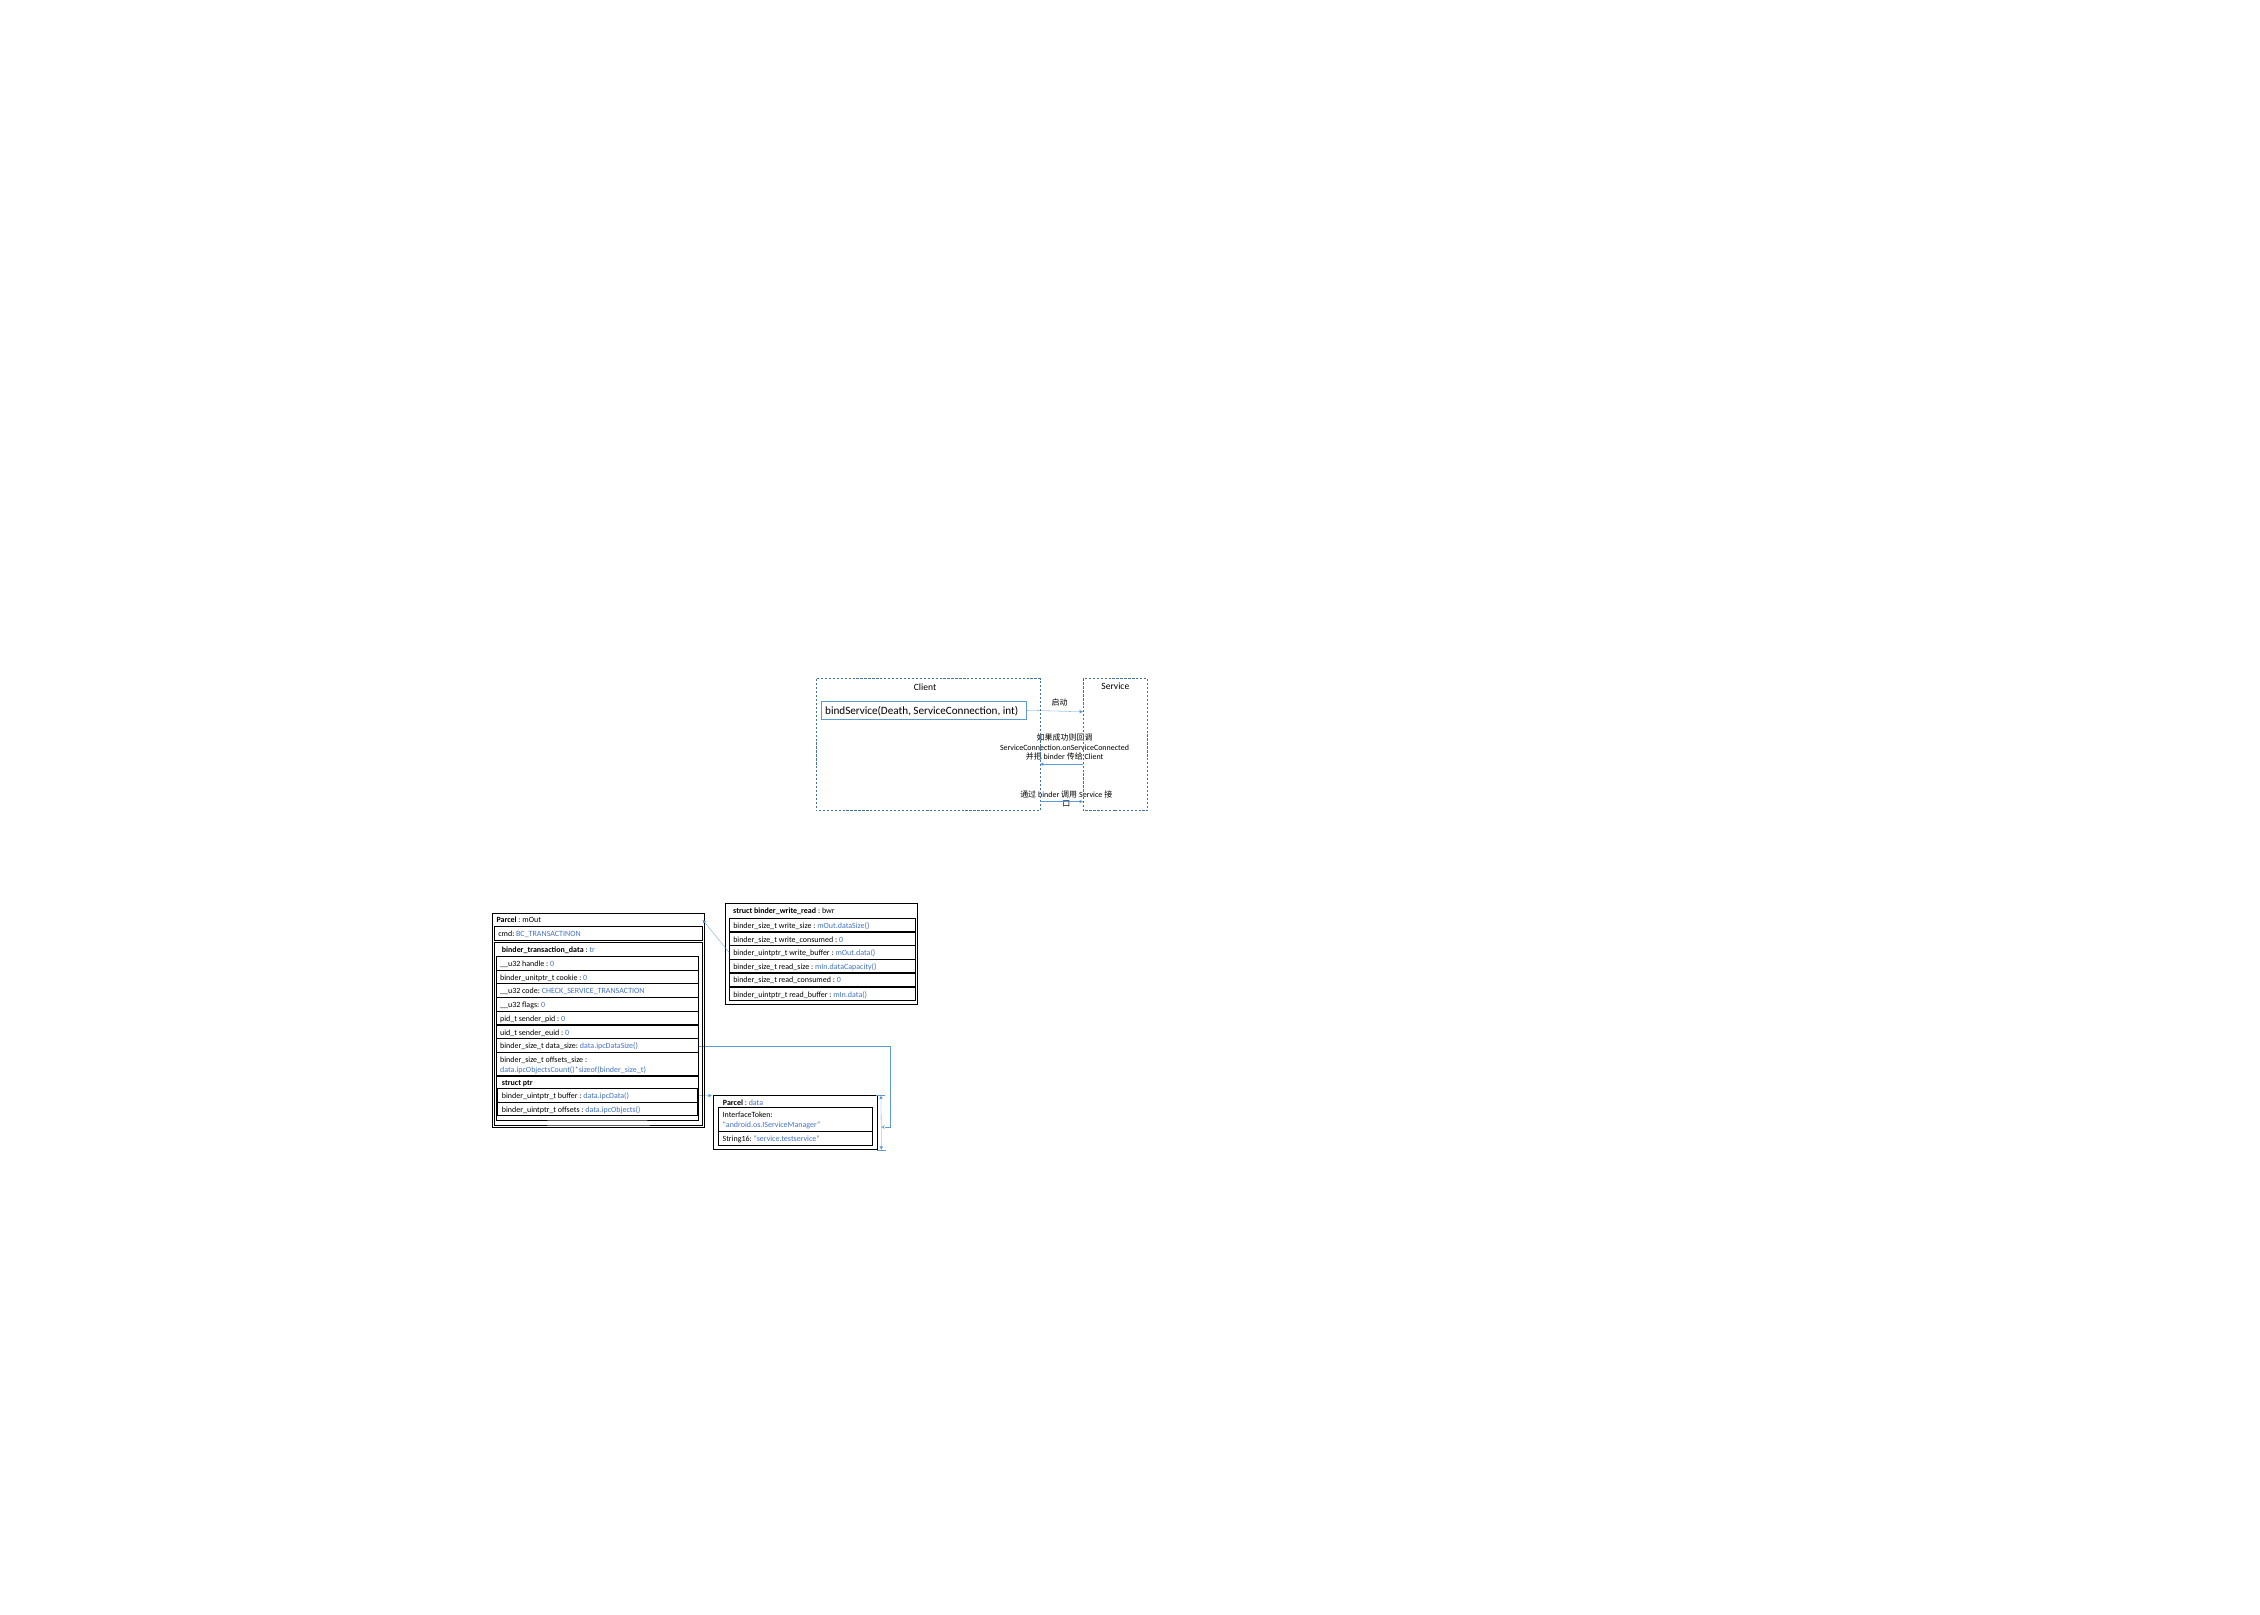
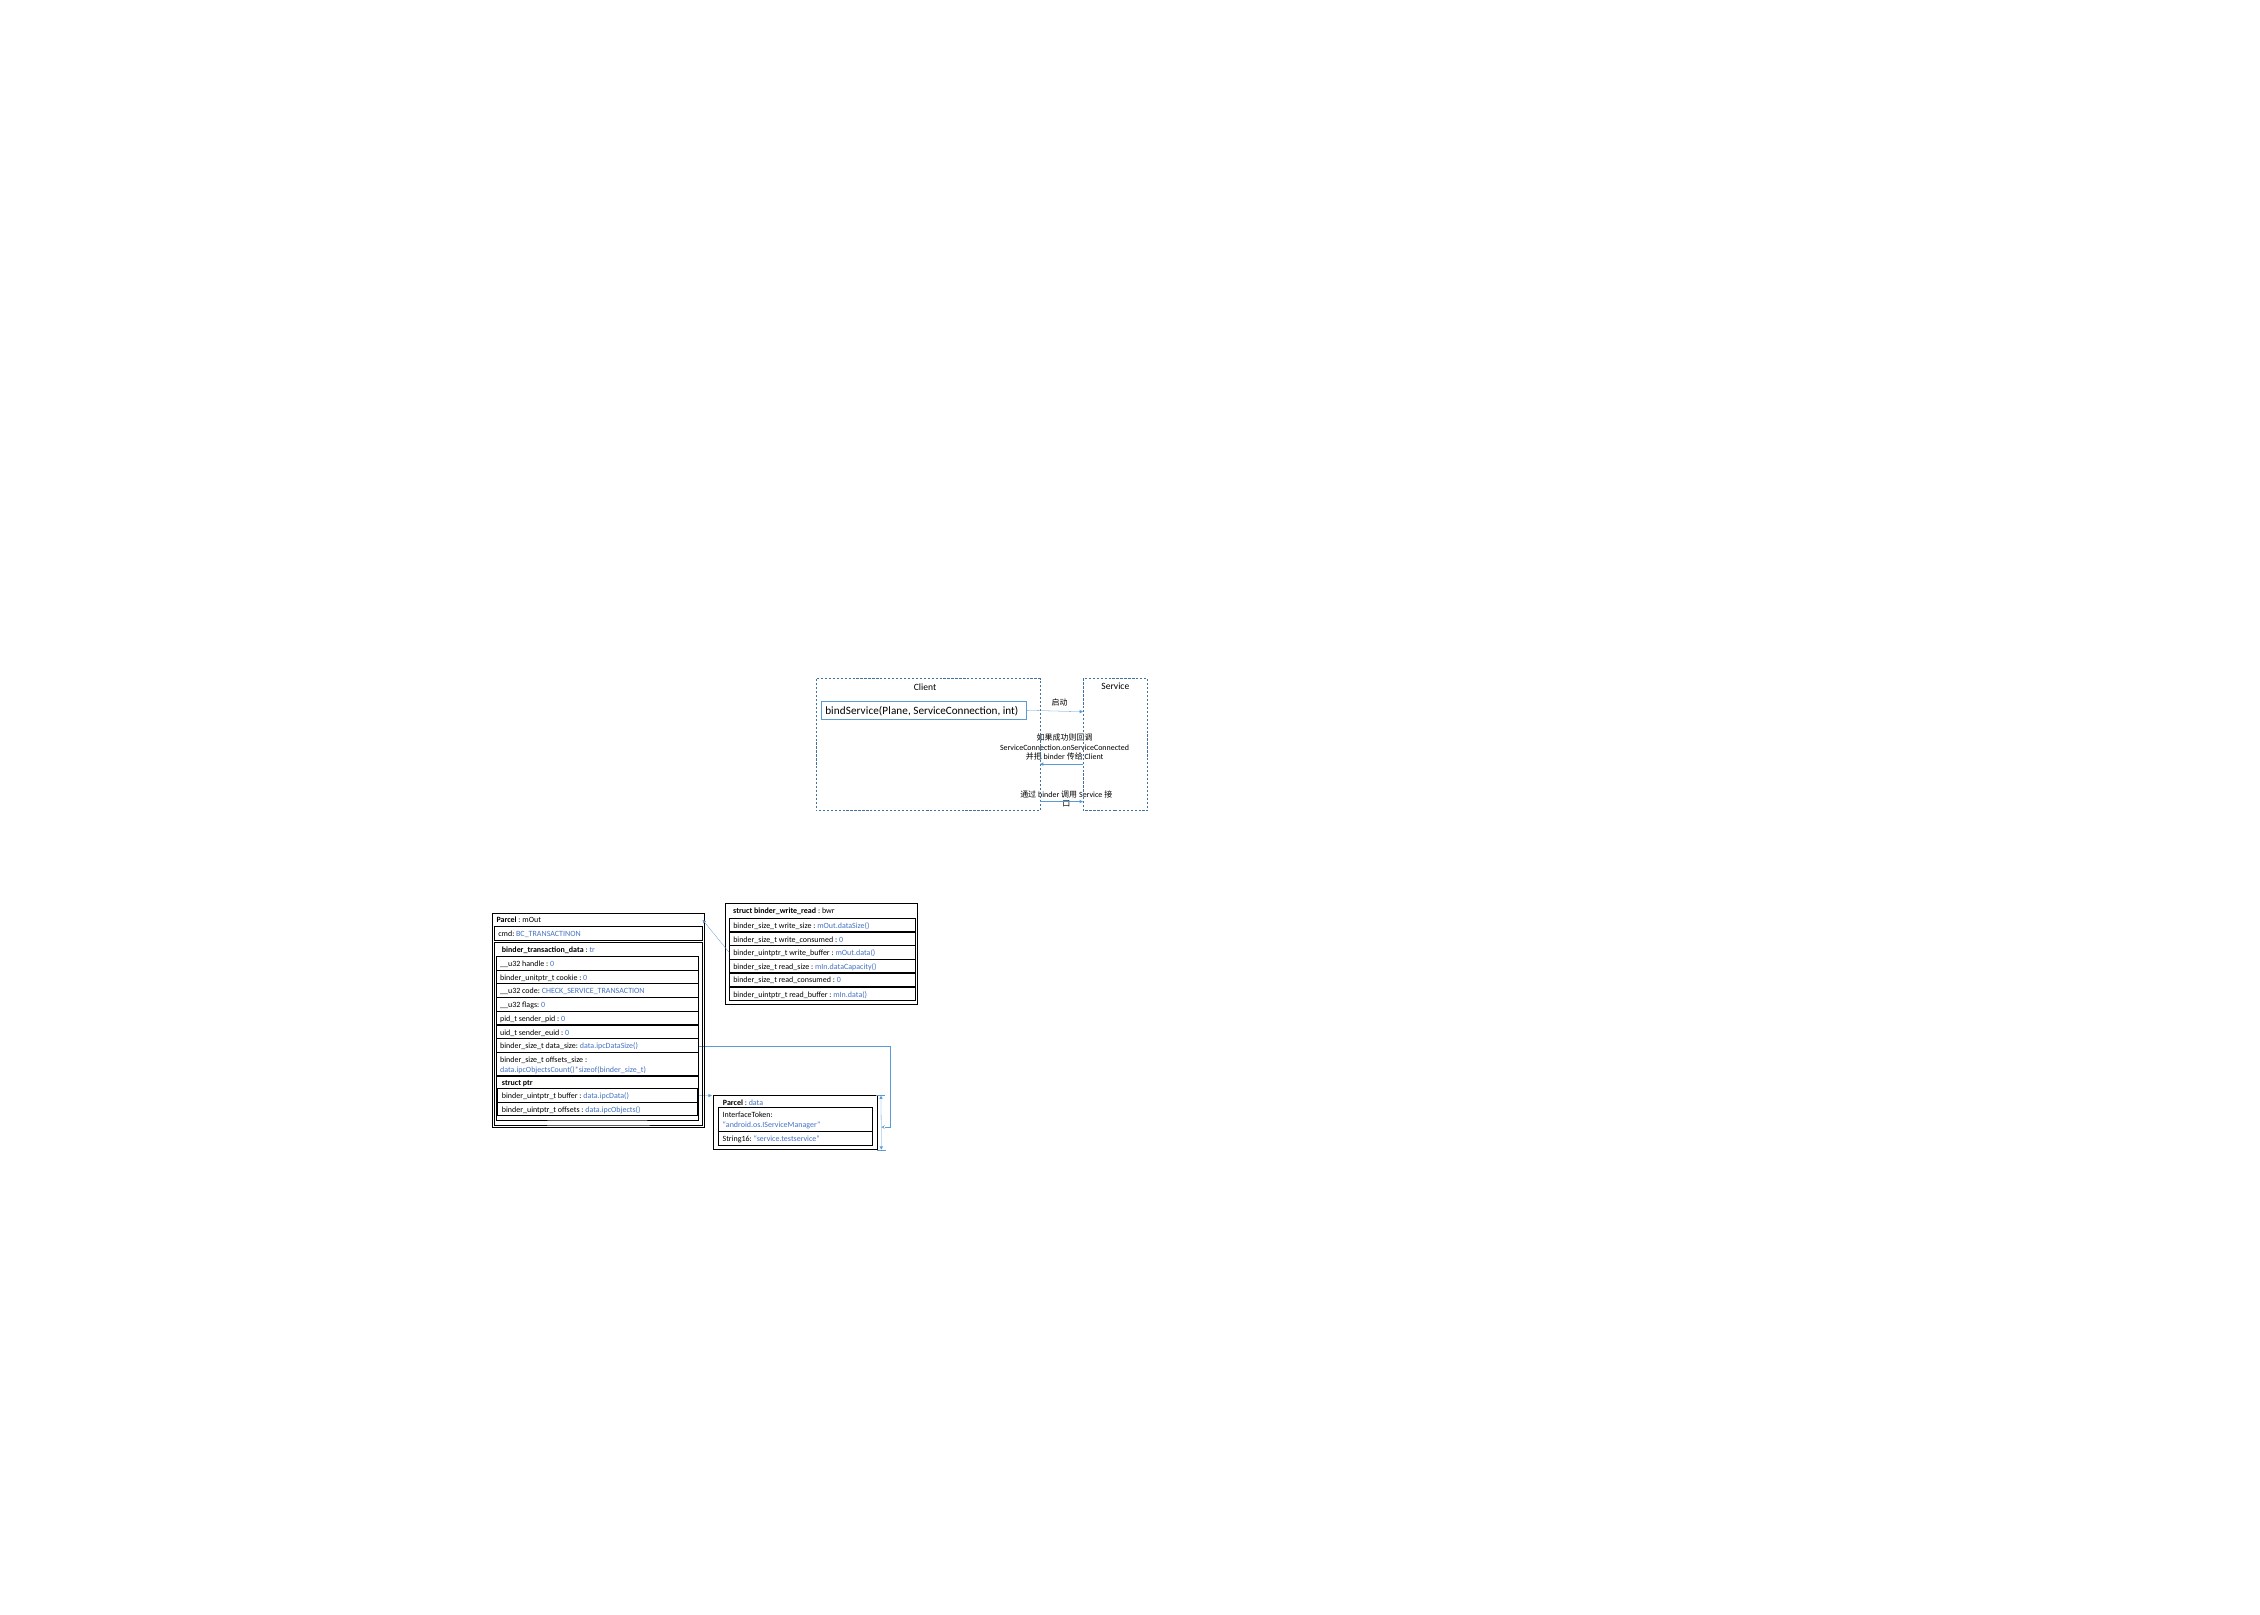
bindService(Death: bindService(Death -> bindService(Plane
